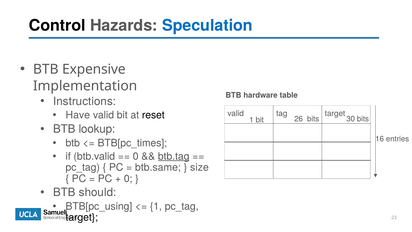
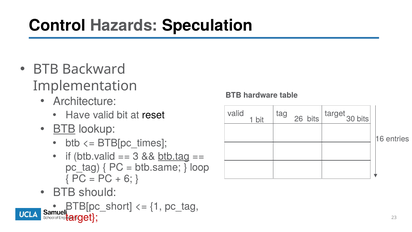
Speculation colour: blue -> black
Expensive: Expensive -> Backward
Instructions: Instructions -> Architecture
BTB at (64, 129) underline: none -> present
0 at (136, 156): 0 -> 3
size: size -> loop
0 at (128, 178): 0 -> 6
BTB[pc_using: BTB[pc_using -> BTB[pc_short
target at (82, 217) colour: black -> red
